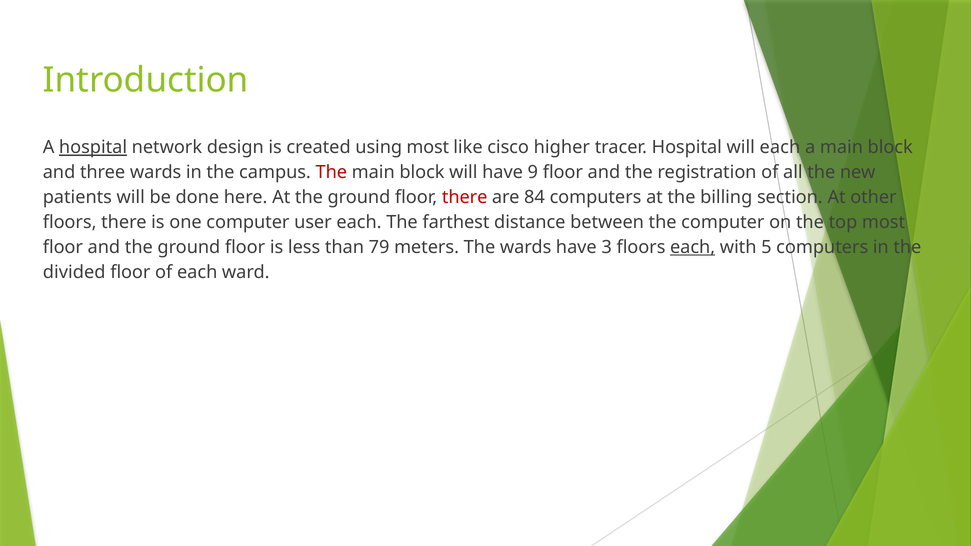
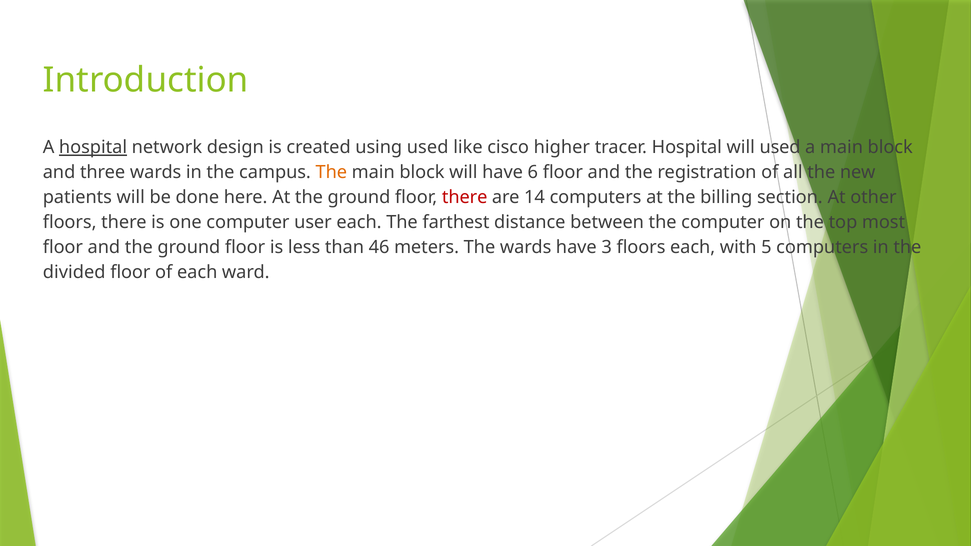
using most: most -> used
will each: each -> used
The at (331, 172) colour: red -> orange
9: 9 -> 6
84: 84 -> 14
79: 79 -> 46
each at (693, 247) underline: present -> none
